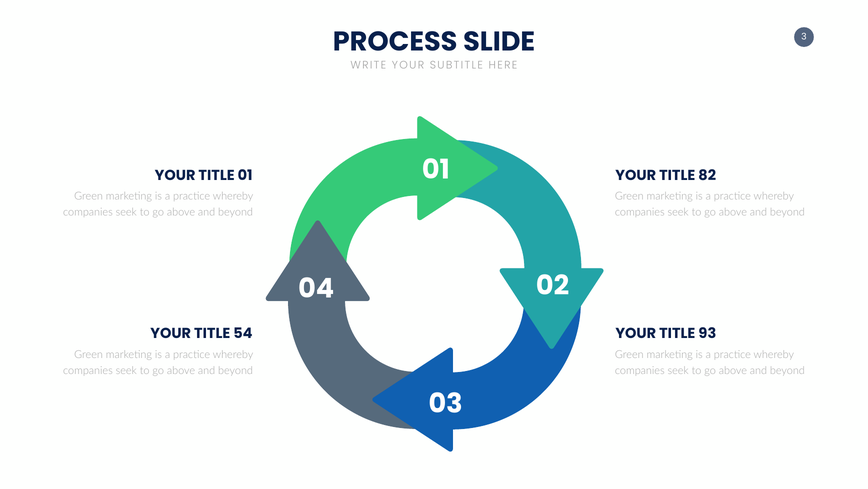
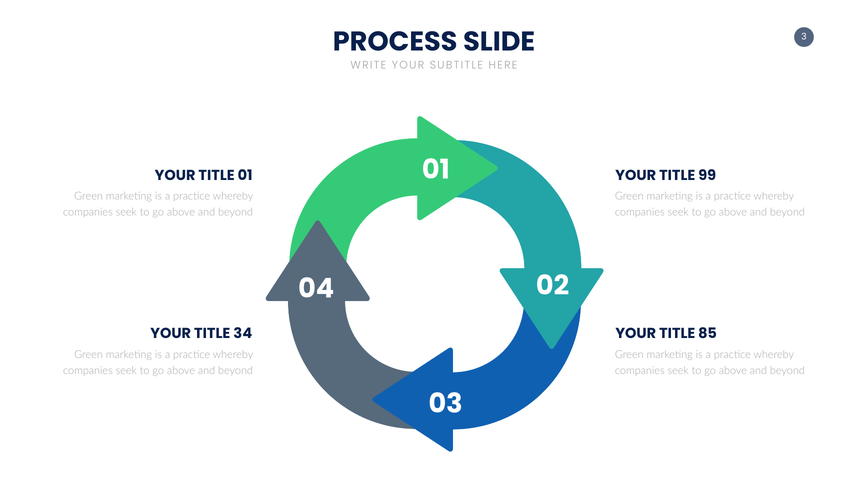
82: 82 -> 99
54: 54 -> 34
93: 93 -> 85
